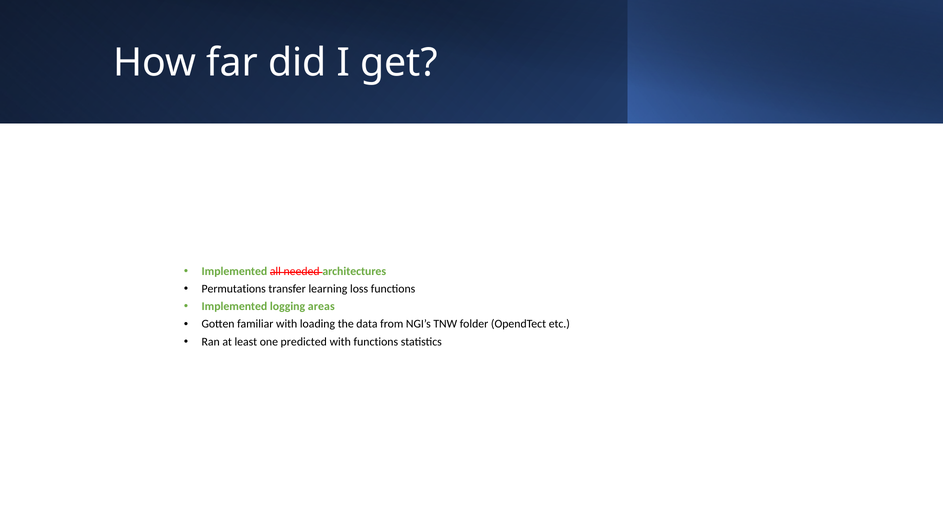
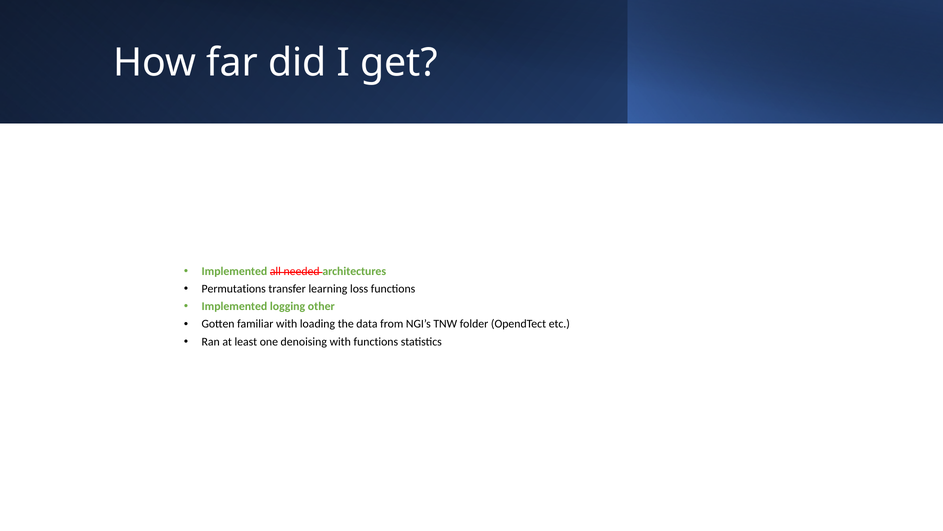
areas: areas -> other
predicted: predicted -> denoising
